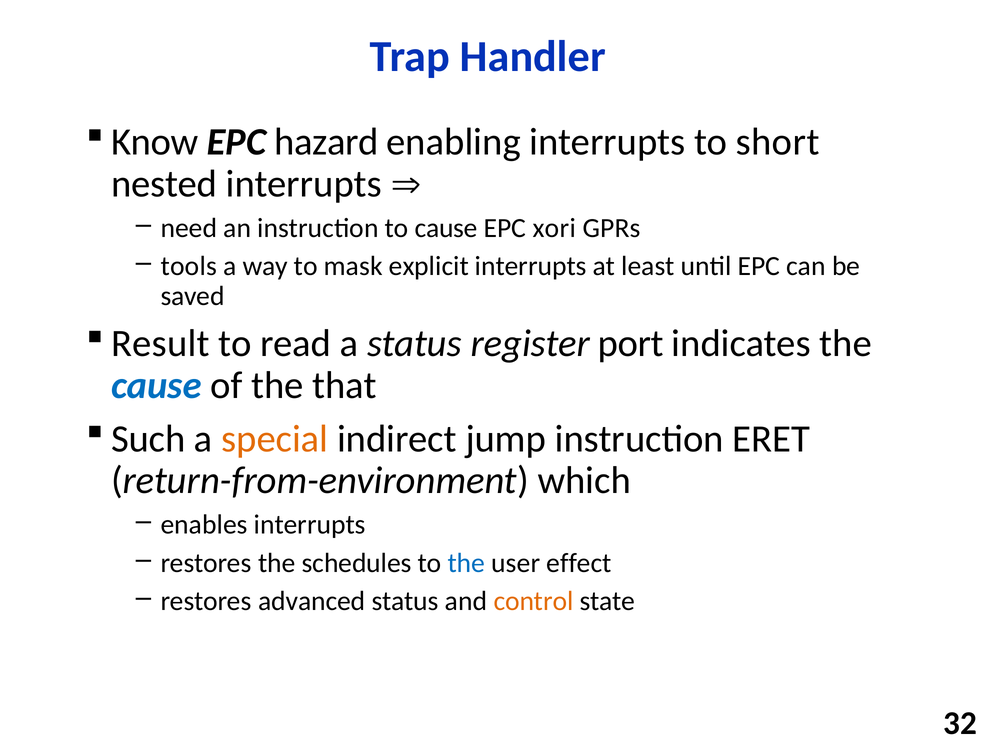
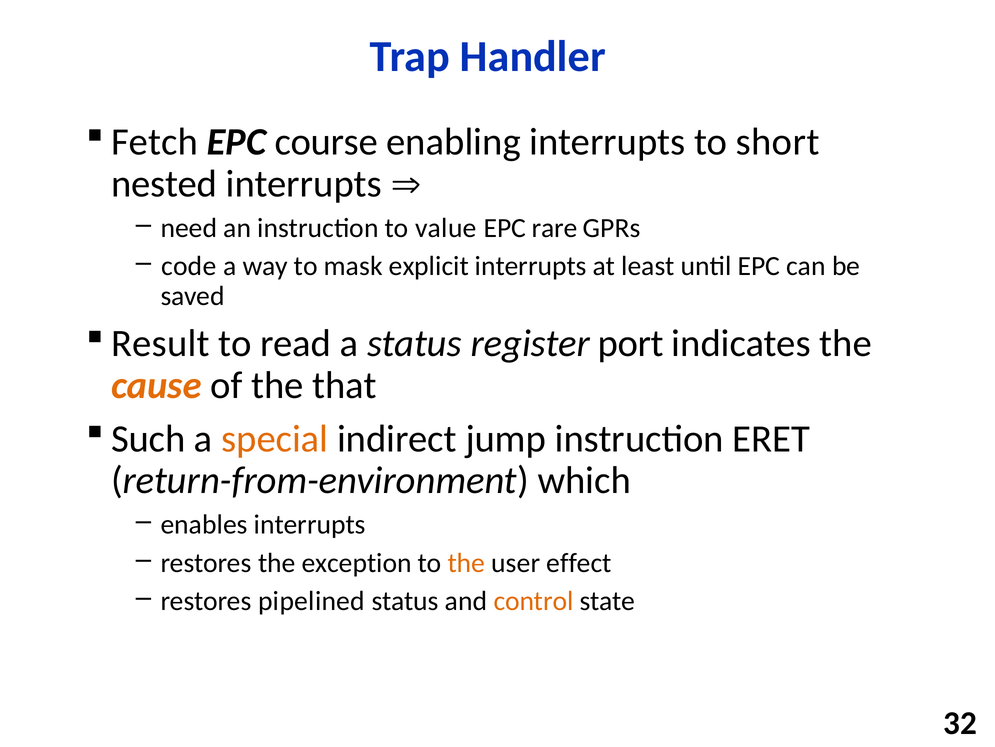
Know: Know -> Fetch
hazard: hazard -> course
to cause: cause -> value
xori: xori -> rare
tools: tools -> code
cause at (156, 385) colour: blue -> orange
schedules: schedules -> exception
the at (466, 562) colour: blue -> orange
advanced: advanced -> pipelined
